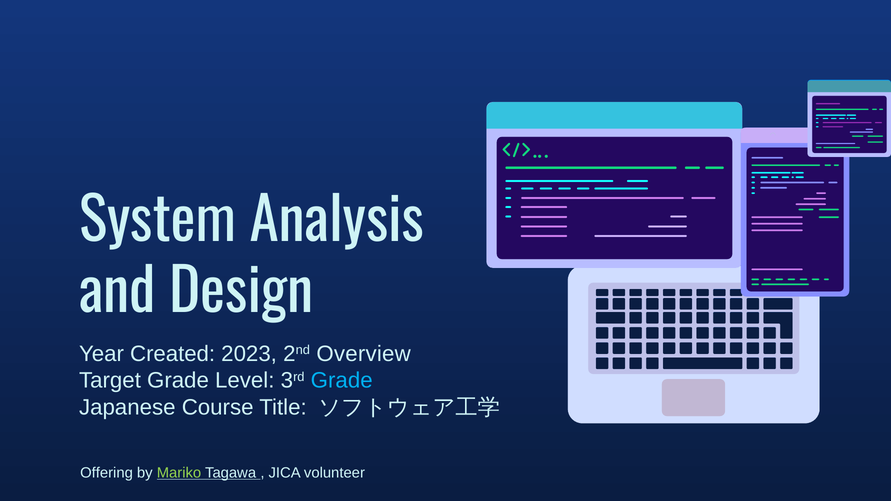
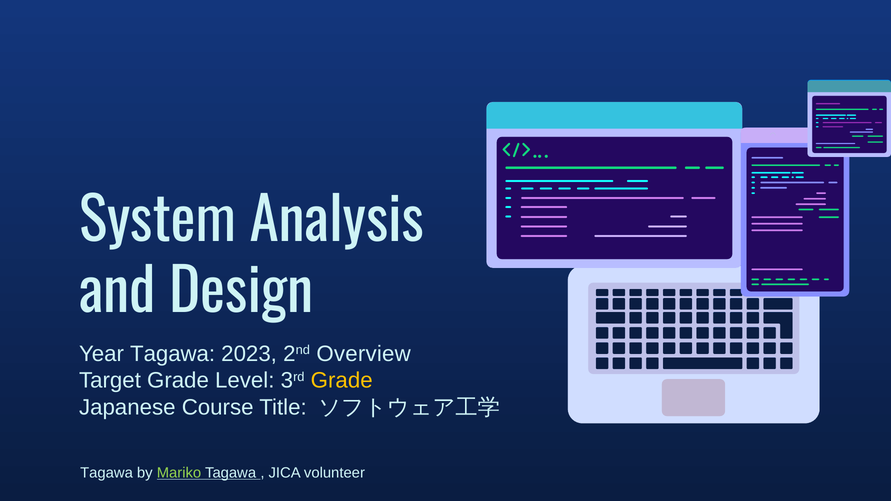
Year Created: Created -> Tagawa
Grade at (342, 381) colour: light blue -> yellow
Offering at (107, 473): Offering -> Tagawa
